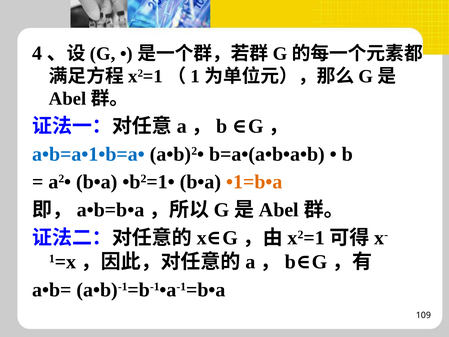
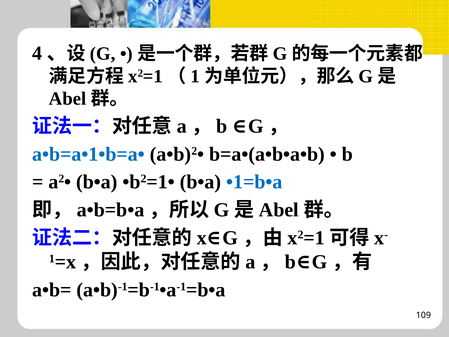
•1=b•a colour: orange -> blue
